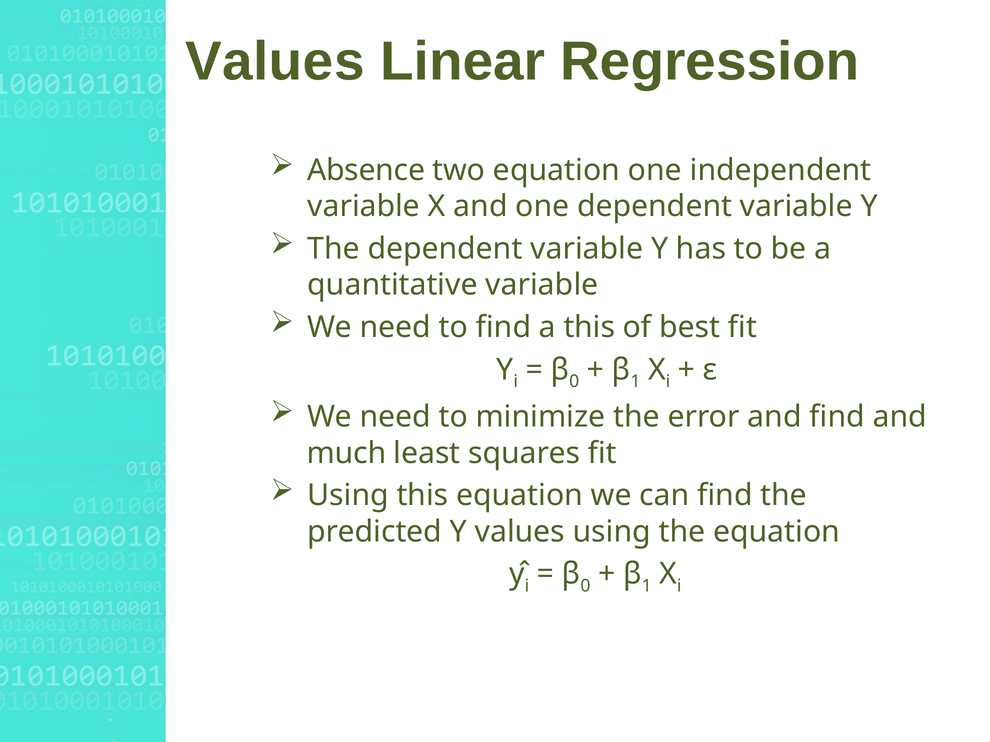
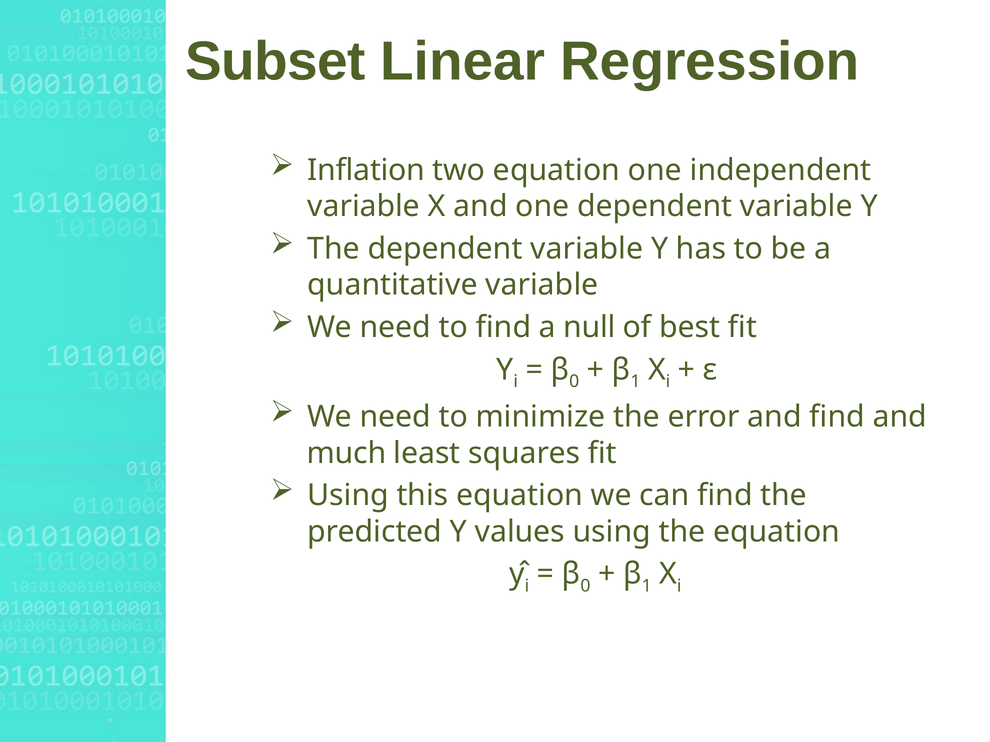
Values at (275, 62): Values -> Subset
Absence: Absence -> Inflation
a this: this -> null
